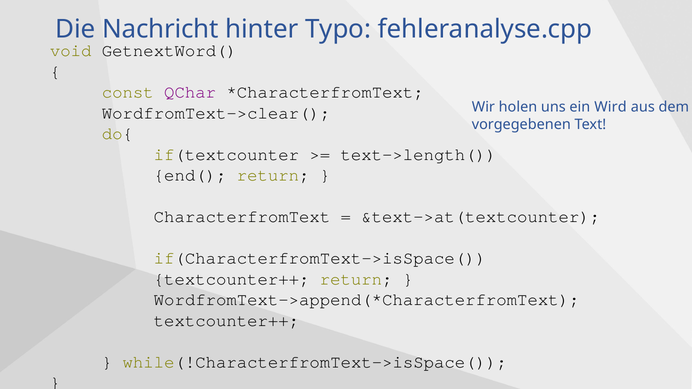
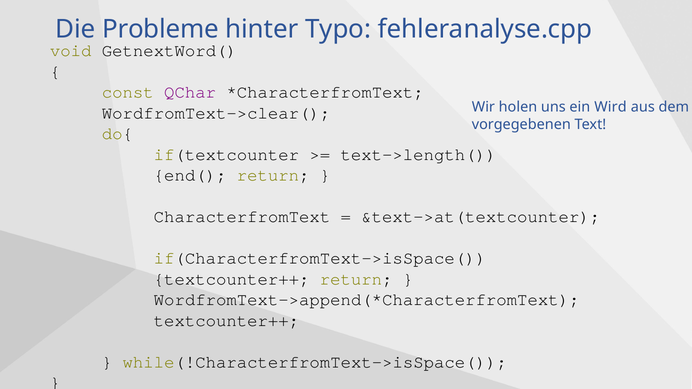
Nachricht: Nachricht -> Probleme
